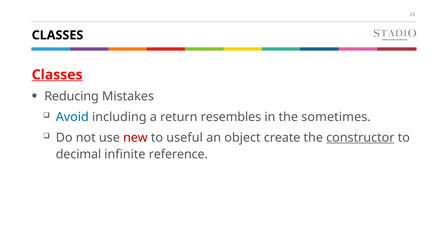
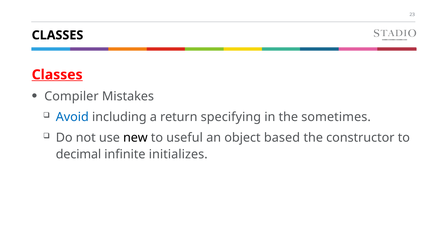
Reducing: Reducing -> Compiler
resembles: resembles -> specifying
new colour: red -> black
create: create -> based
constructor underline: present -> none
reference: reference -> initializes
